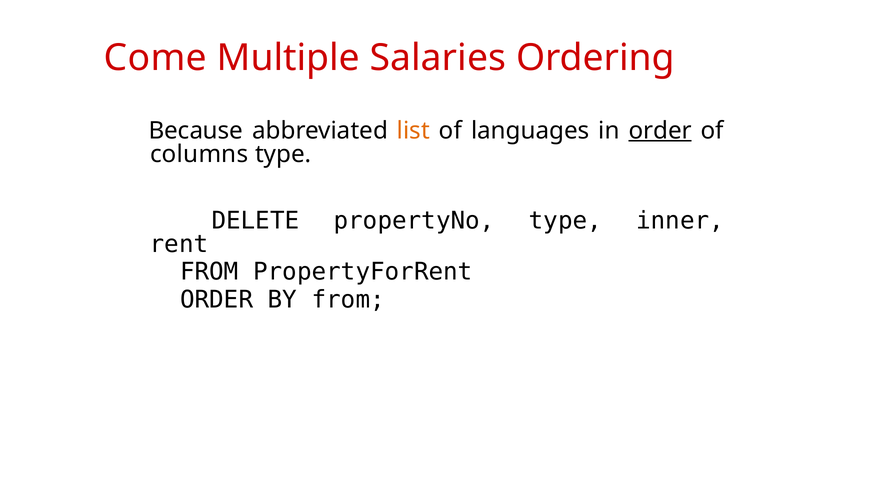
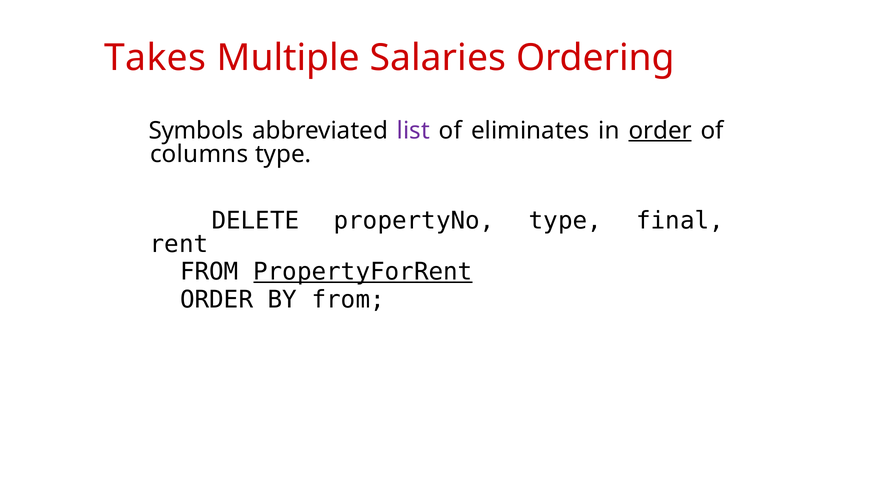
Come: Come -> Takes
Because: Because -> Symbols
list colour: orange -> purple
languages: languages -> eliminates
inner: inner -> final
PropertyForRent underline: none -> present
